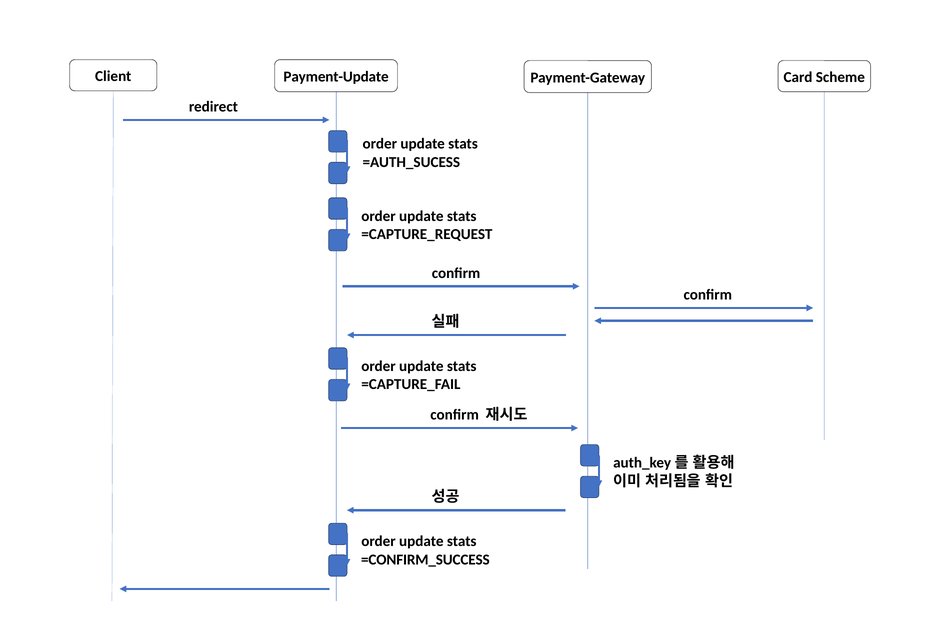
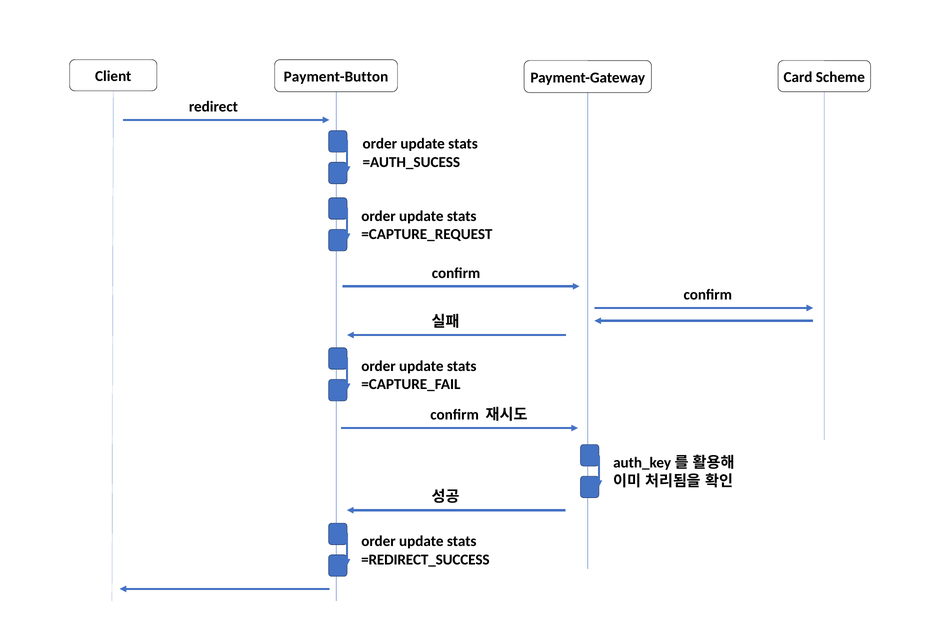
Payment-Update: Payment-Update -> Payment-Button
=CONFIRM_SUCCESS: =CONFIRM_SUCCESS -> =REDIRECT_SUCCESS
